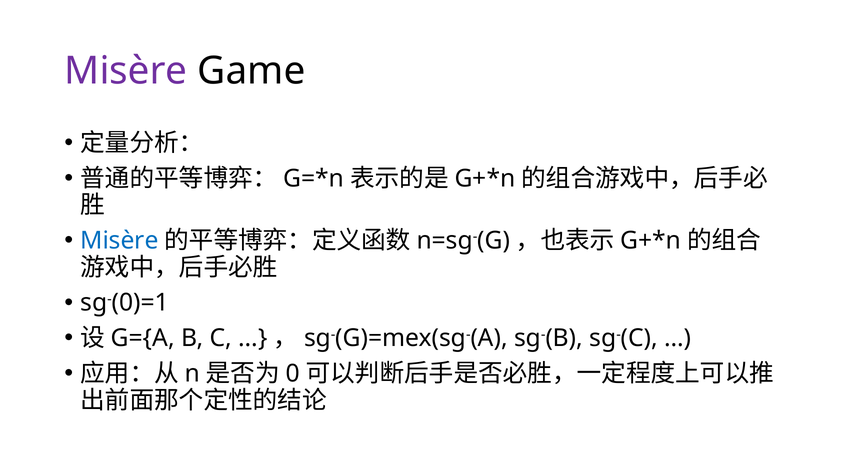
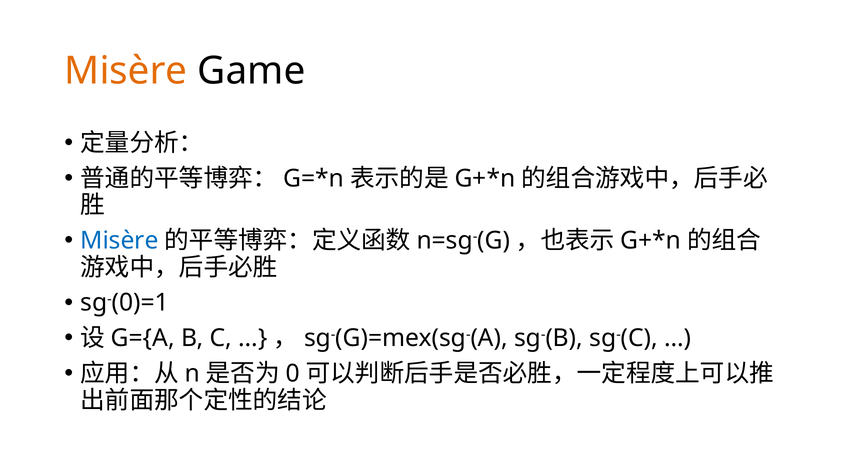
Misère at (126, 71) colour: purple -> orange
